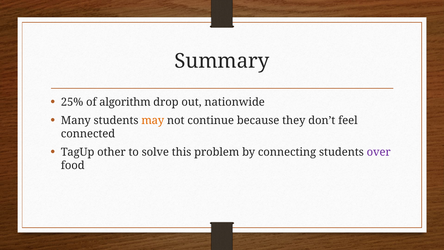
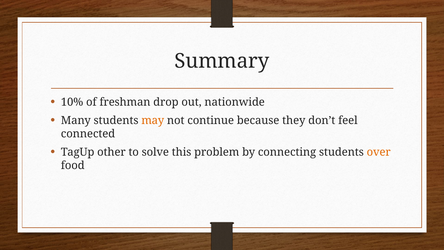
25%: 25% -> 10%
algorithm: algorithm -> freshman
over colour: purple -> orange
